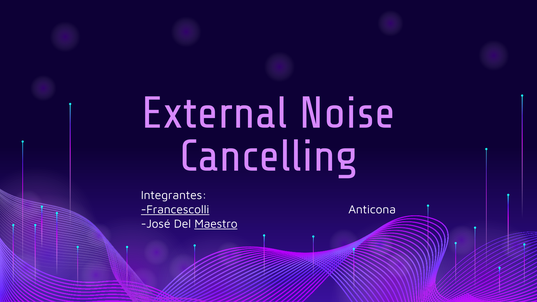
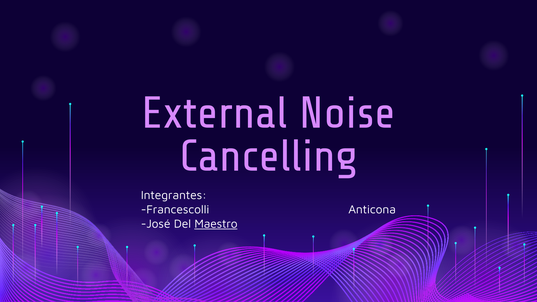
Francescolli underline: present -> none
